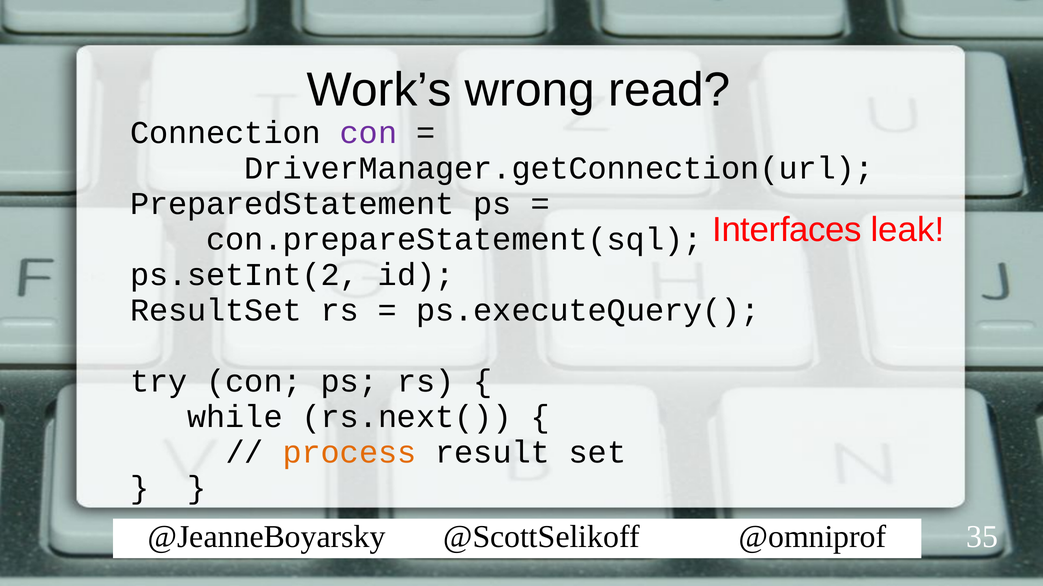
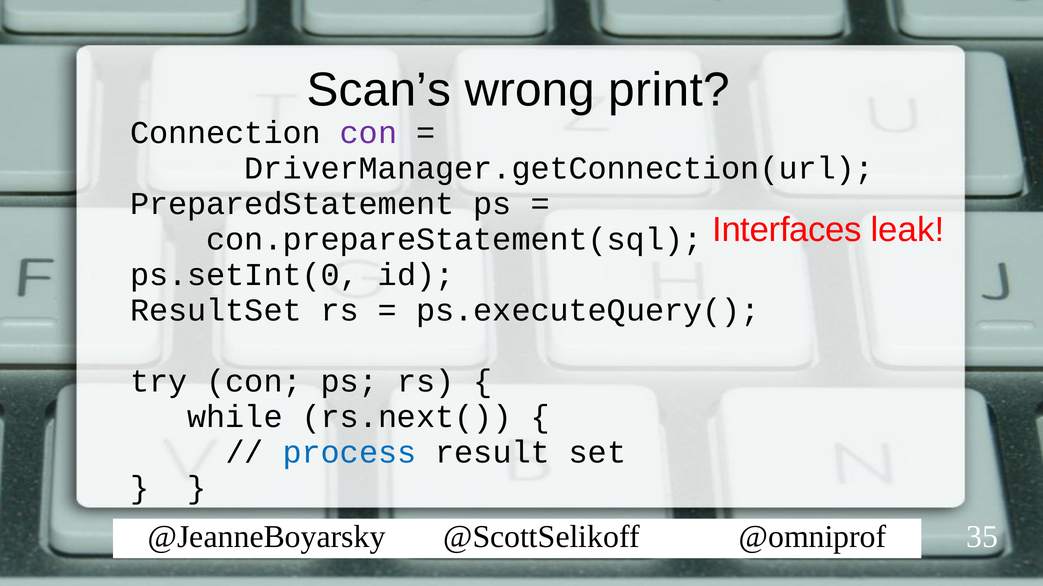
Work’s: Work’s -> Scan’s
read: read -> print
ps.setInt(2: ps.setInt(2 -> ps.setInt(0
process colour: orange -> blue
